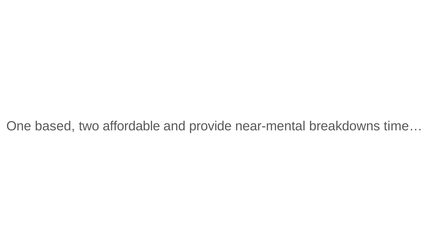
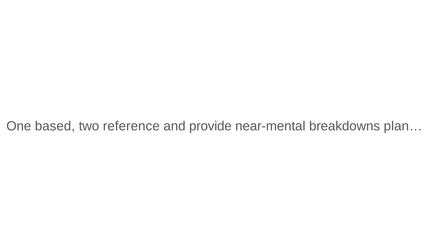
affordable: affordable -> reference
time…: time… -> plan…
